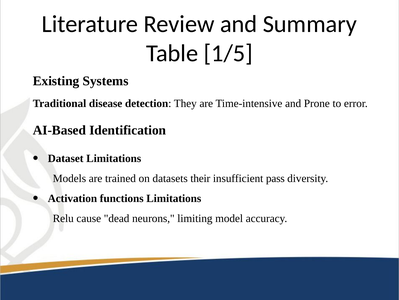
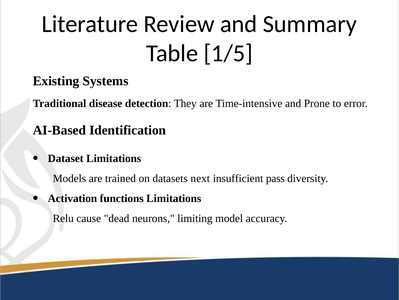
their: their -> next
